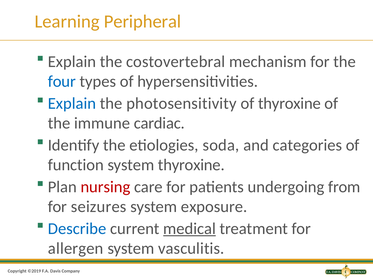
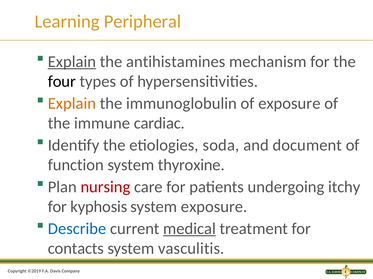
Explain at (72, 62) underline: none -> present
costovertebral: costovertebral -> antihistamines
four colour: blue -> black
Explain at (72, 104) colour: blue -> orange
photosensitivity: photosensitivity -> immunoglobulin
of thyroxine: thyroxine -> exposure
categories: categories -> document
from: from -> itchy
seizures: seizures -> kyphosis
allergen: allergen -> contacts
